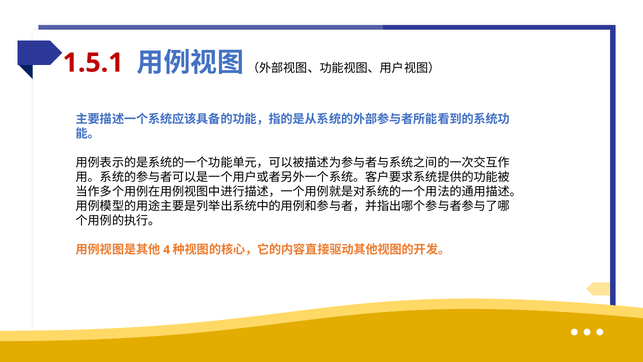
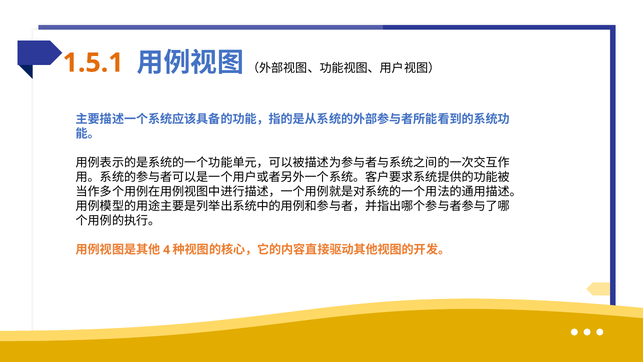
1.5.1 colour: red -> orange
